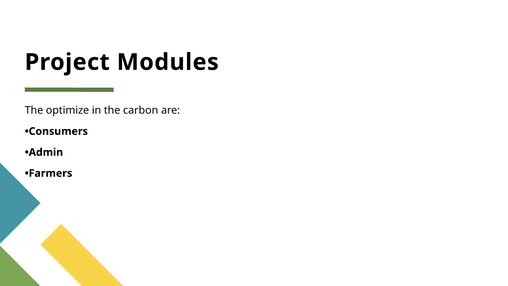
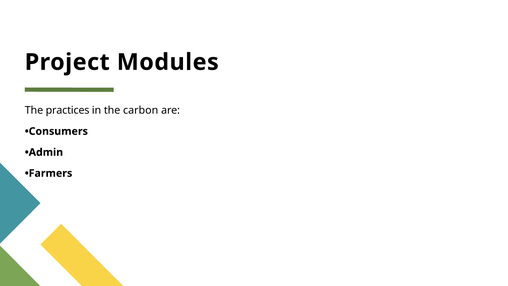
optimize: optimize -> practices
